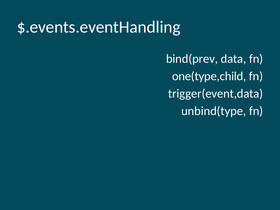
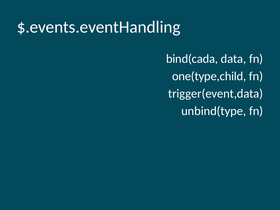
bind(prev: bind(prev -> bind(cada
